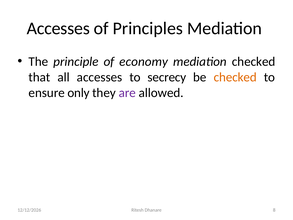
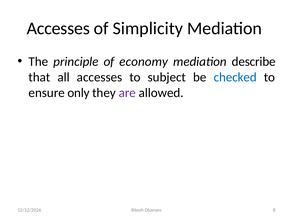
Principles: Principles -> Simplicity
mediation checked: checked -> describe
secrecy: secrecy -> subject
checked at (235, 77) colour: orange -> blue
